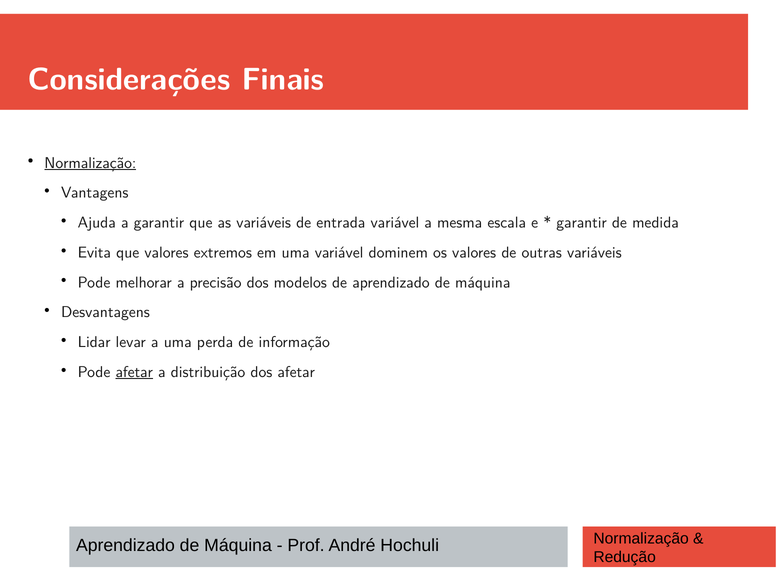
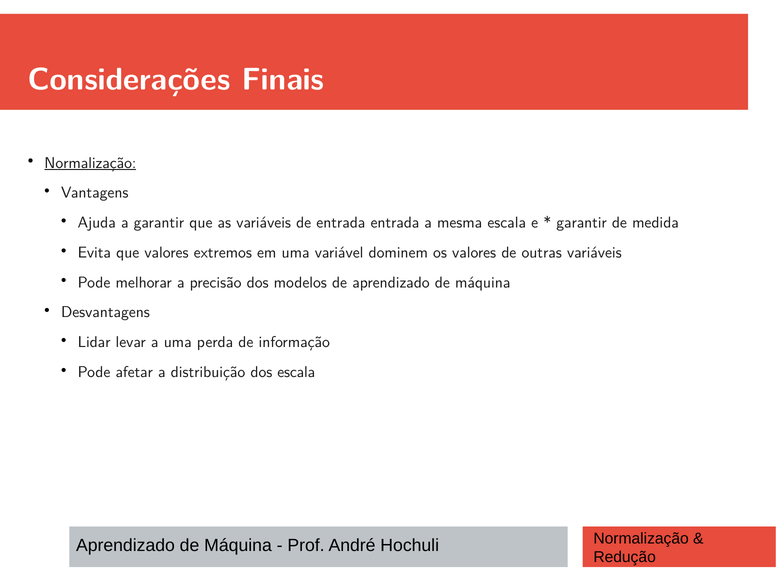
entrada variável: variável -> entrada
afetar at (134, 372) underline: present -> none
dos afetar: afetar -> escala
